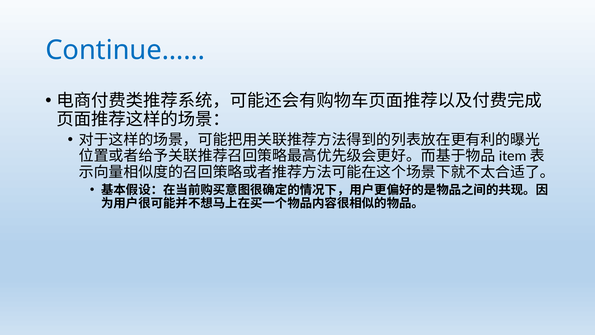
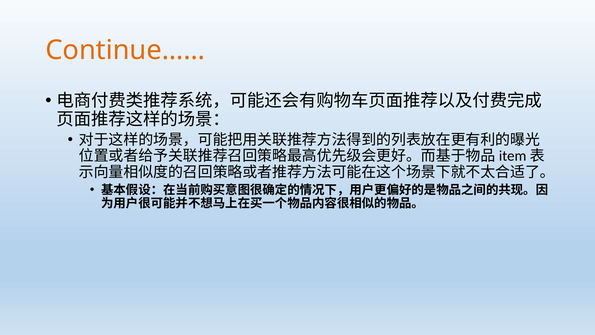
Continue…… colour: blue -> orange
